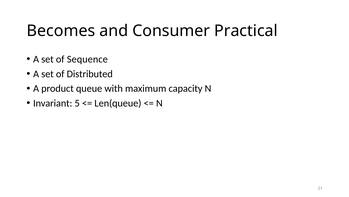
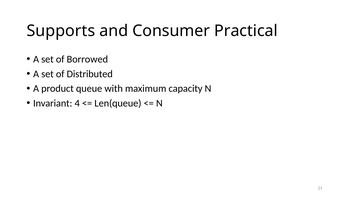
Becomes: Becomes -> Supports
Sequence: Sequence -> Borrowed
5: 5 -> 4
